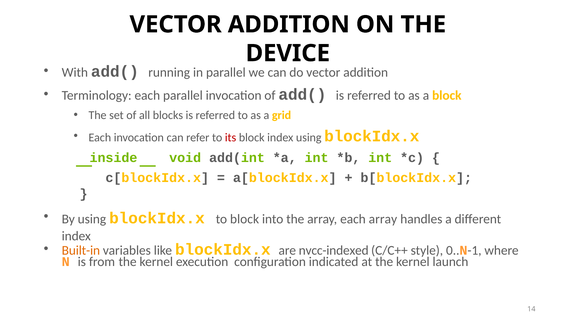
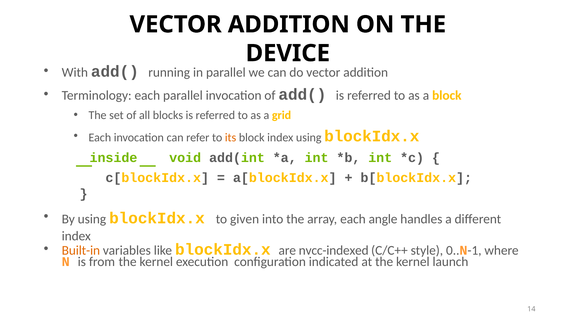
its colour: red -> orange
to block: block -> given
each array: array -> angle
